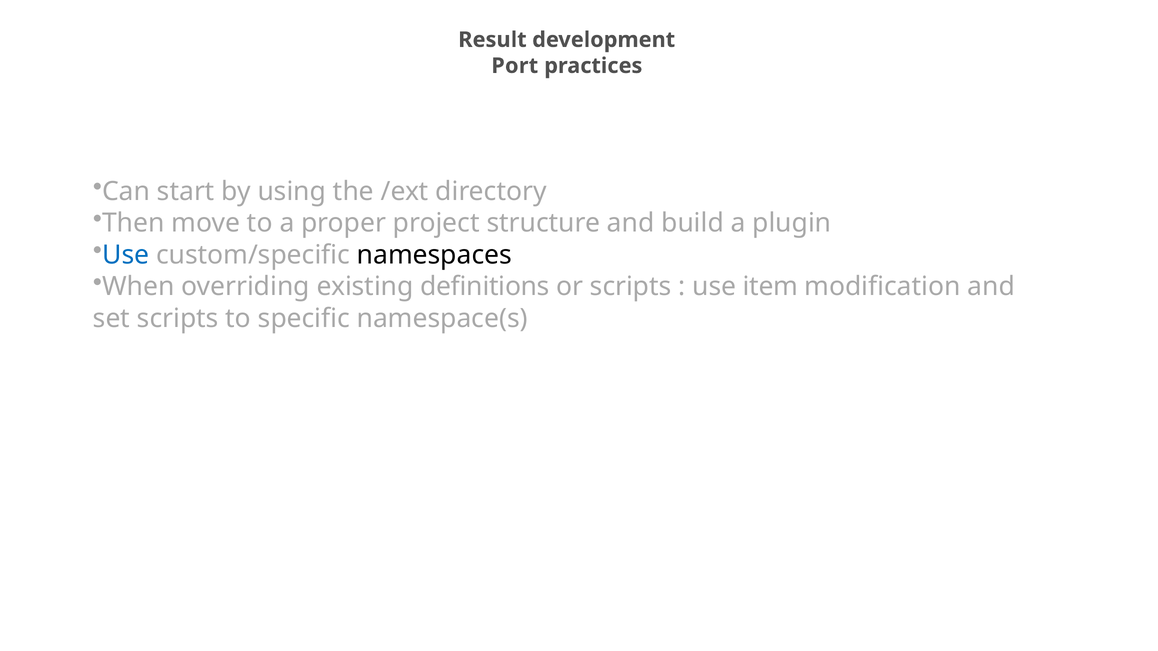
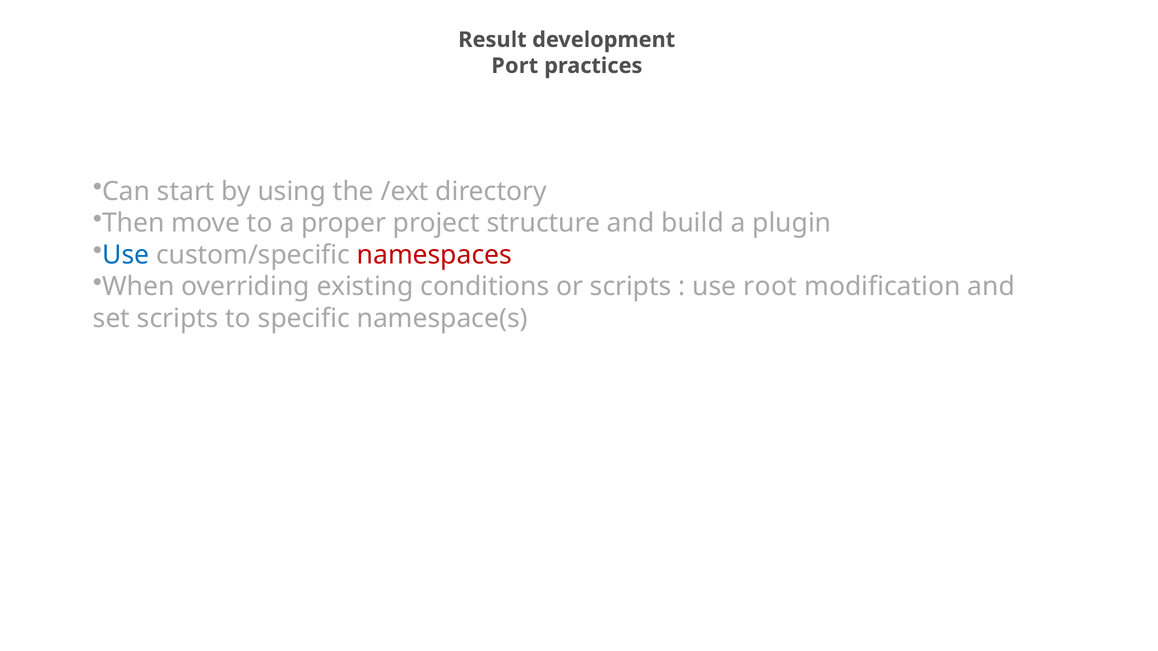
namespaces colour: black -> red
definitions: definitions -> conditions
item: item -> root
